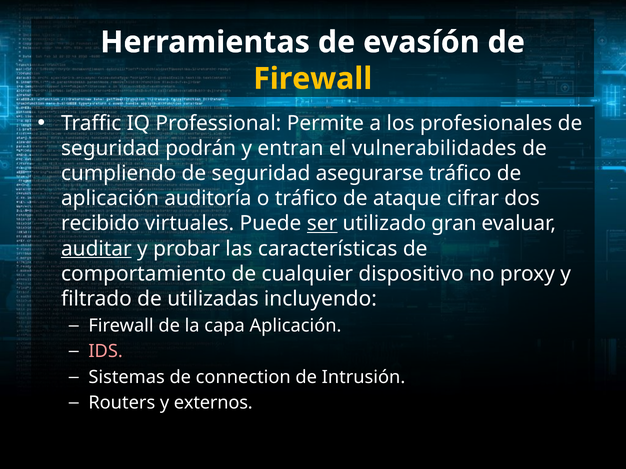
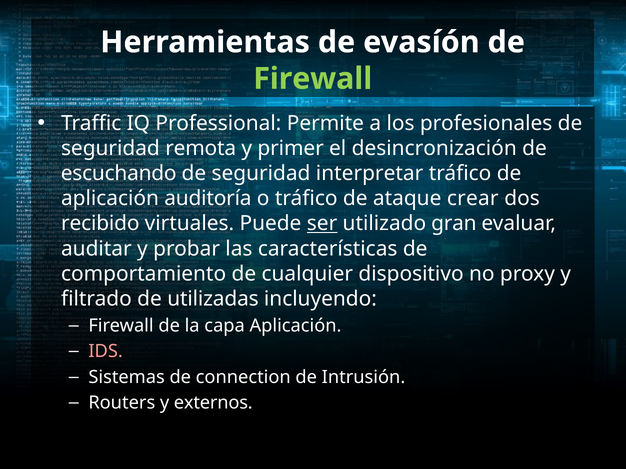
Firewall at (313, 79) colour: yellow -> light green
podrán: podrán -> remota
entran: entran -> primer
vulnerabilidades: vulnerabilidades -> desincronización
cumpliendo: cumpliendo -> escuchando
asegurarse: asegurarse -> interpretar
cifrar: cifrar -> crear
auditar underline: present -> none
